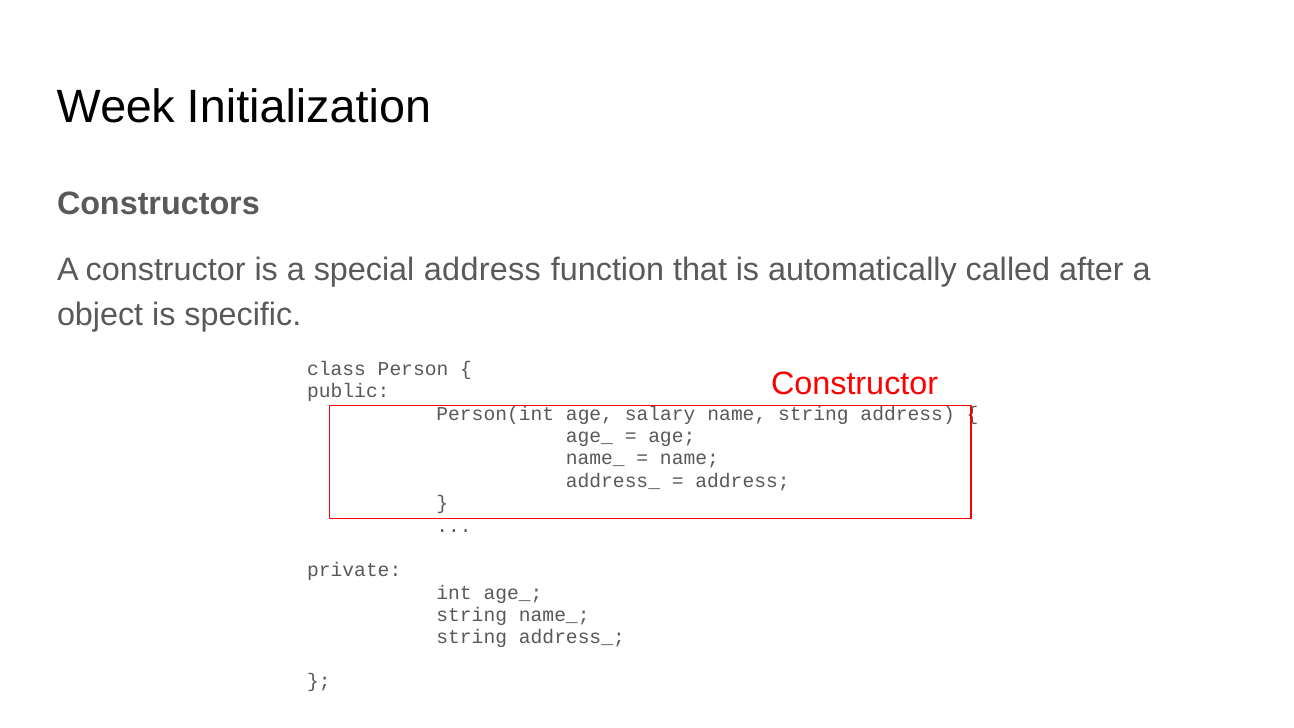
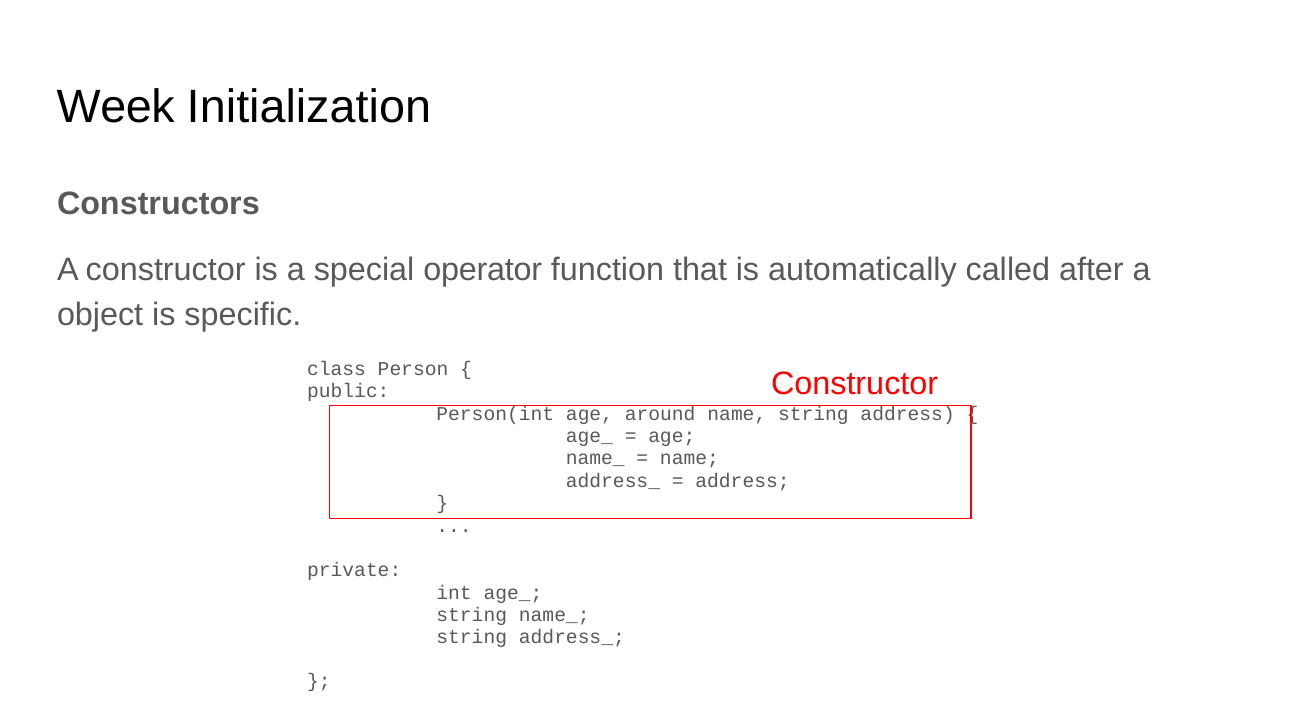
special address: address -> operator
salary: salary -> around
